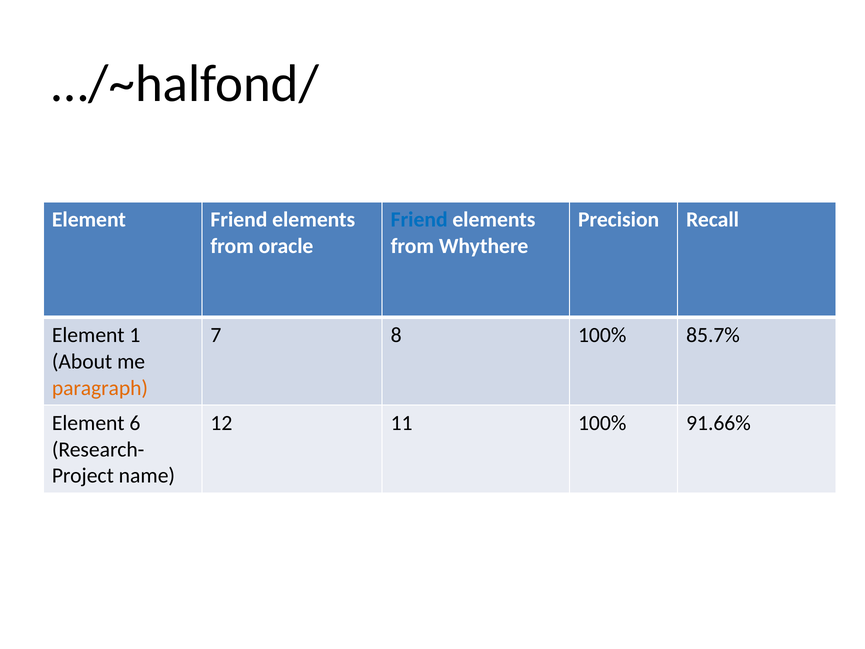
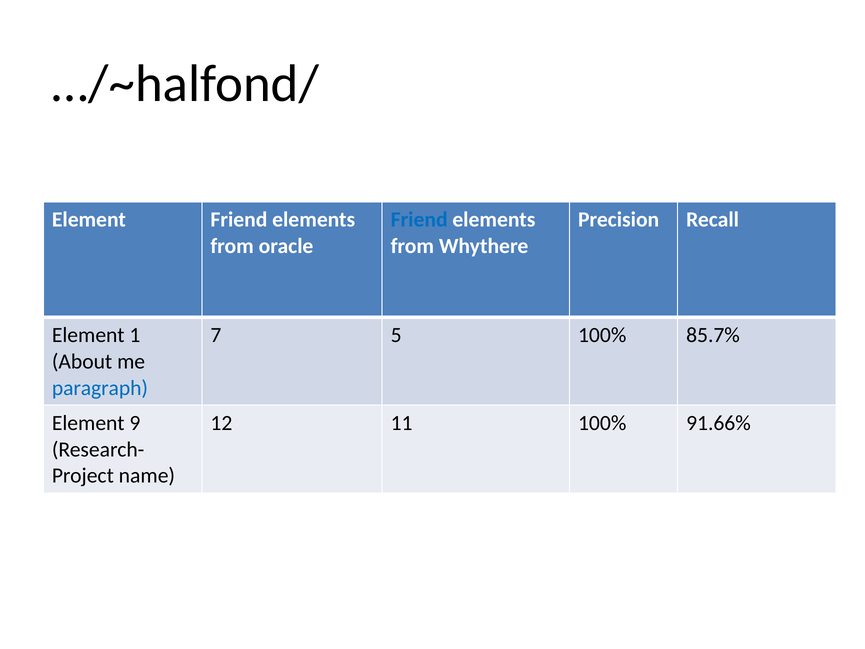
8: 8 -> 5
paragraph colour: orange -> blue
6: 6 -> 9
